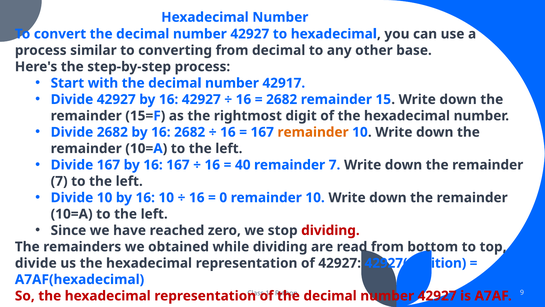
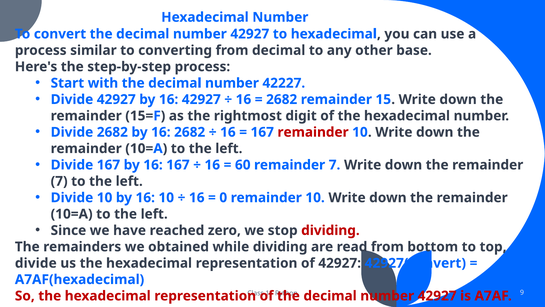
42917: 42917 -> 42227
remainder at (313, 132) colour: orange -> red
40: 40 -> 60
42927(position: 42927(position -> 42927(convert
